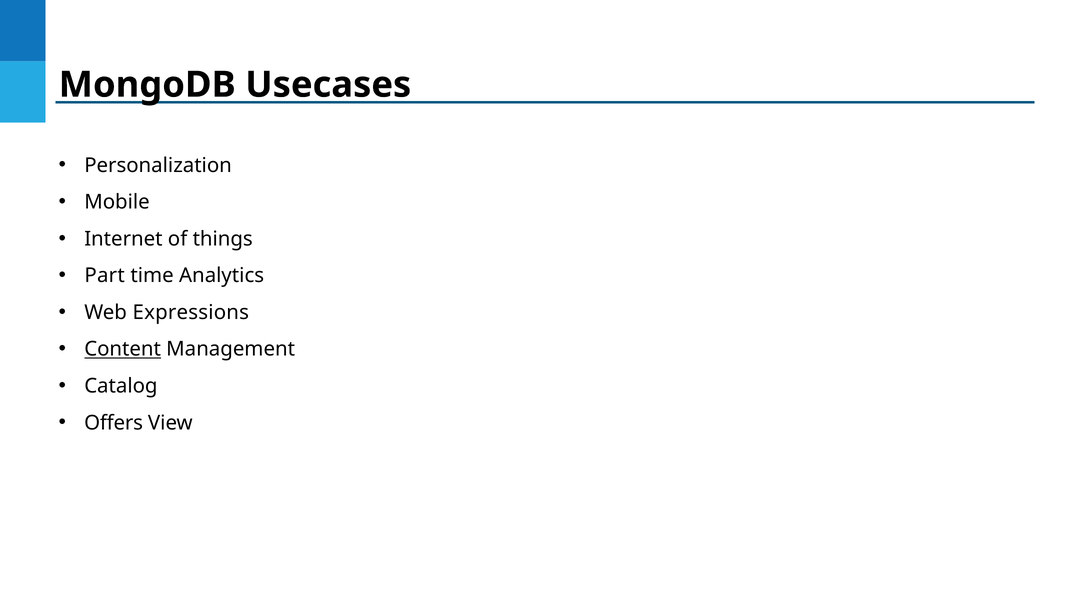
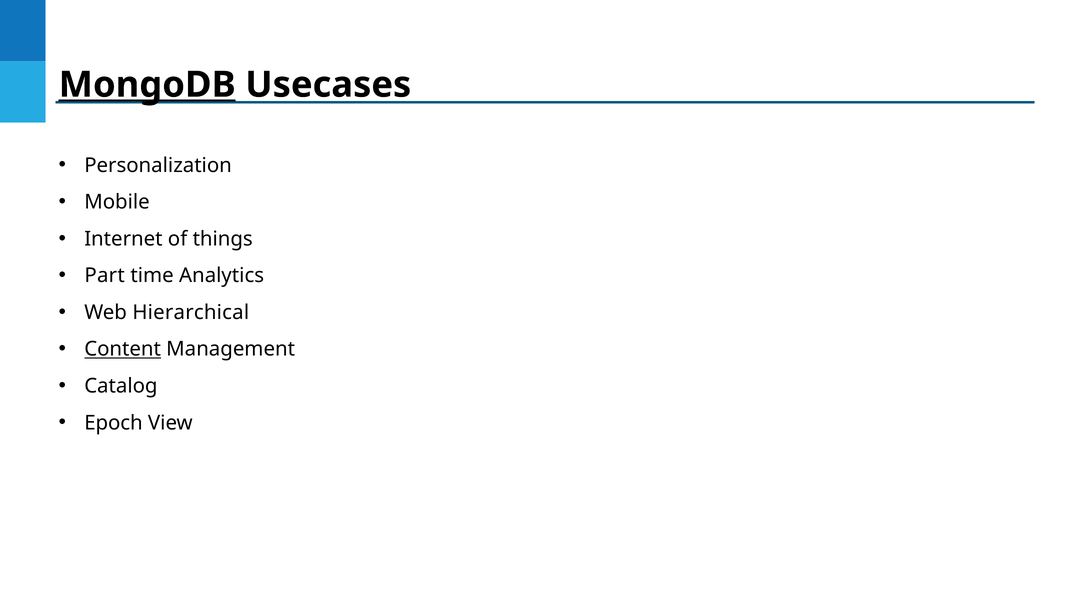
MongoDB underline: none -> present
Expressions: Expressions -> Hierarchical
Offers: Offers -> Epoch
